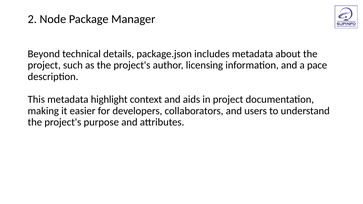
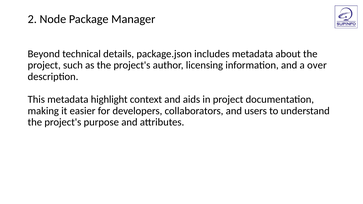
pace: pace -> over
